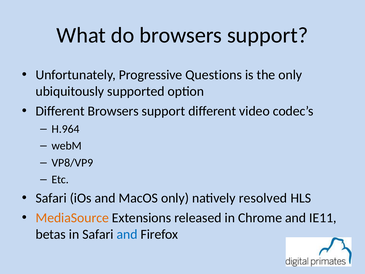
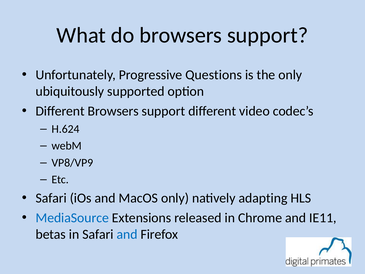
H.964: H.964 -> H.624
resolved: resolved -> adapting
MediaSource colour: orange -> blue
